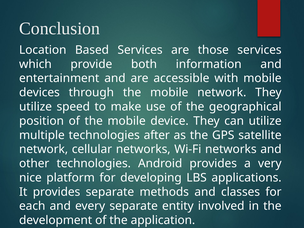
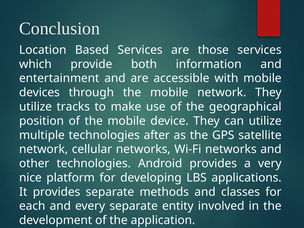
speed: speed -> tracks
